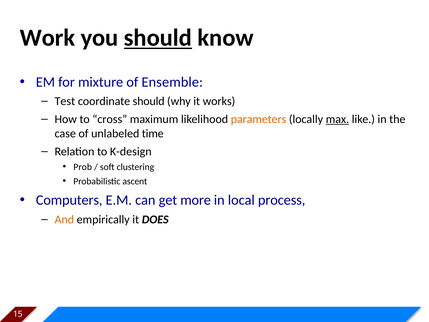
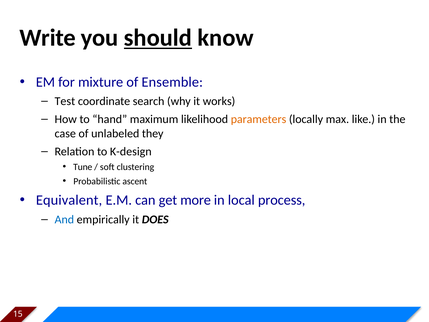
Work: Work -> Write
coordinate should: should -> search
cross: cross -> hand
max underline: present -> none
time: time -> they
Prob: Prob -> Tune
Computers: Computers -> Equivalent
And colour: orange -> blue
